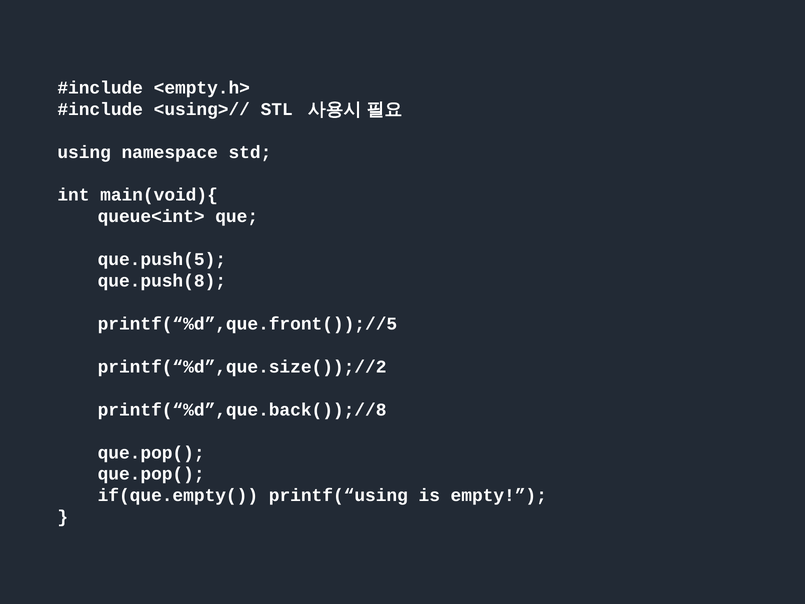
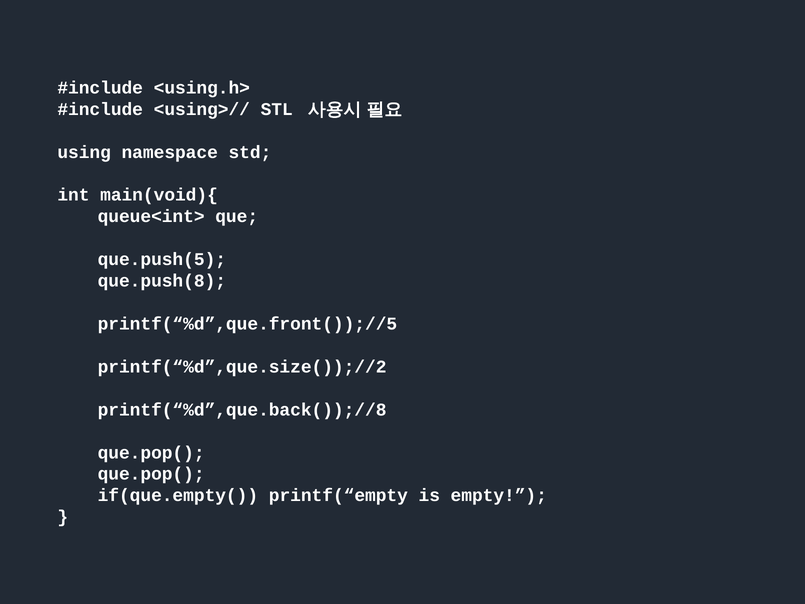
<empty.h>: <empty.h> -> <using.h>
printf(“using: printf(“using -> printf(“empty
